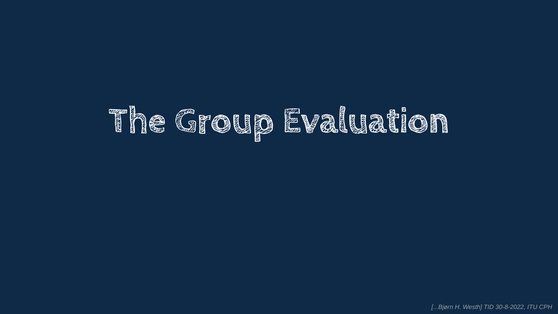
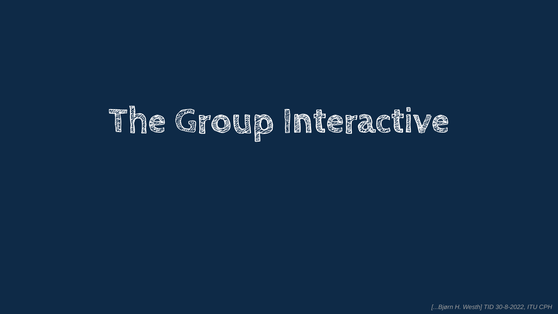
Evaluation: Evaluation -> Interactive
